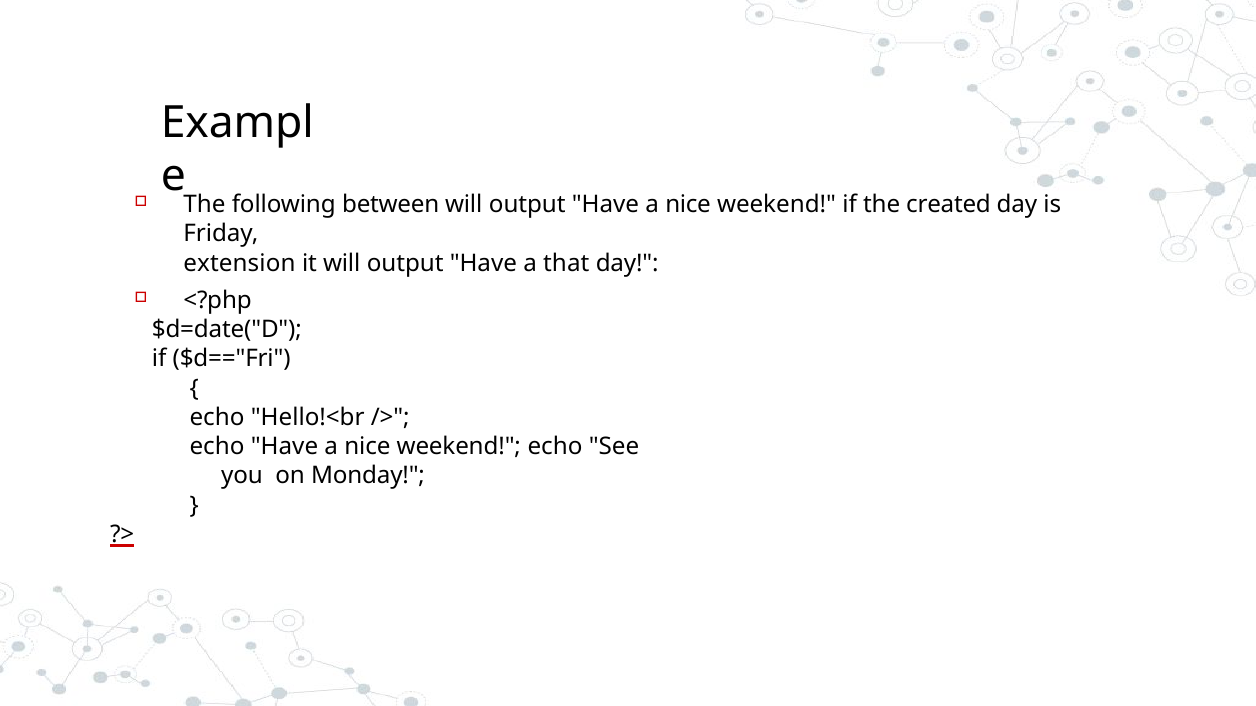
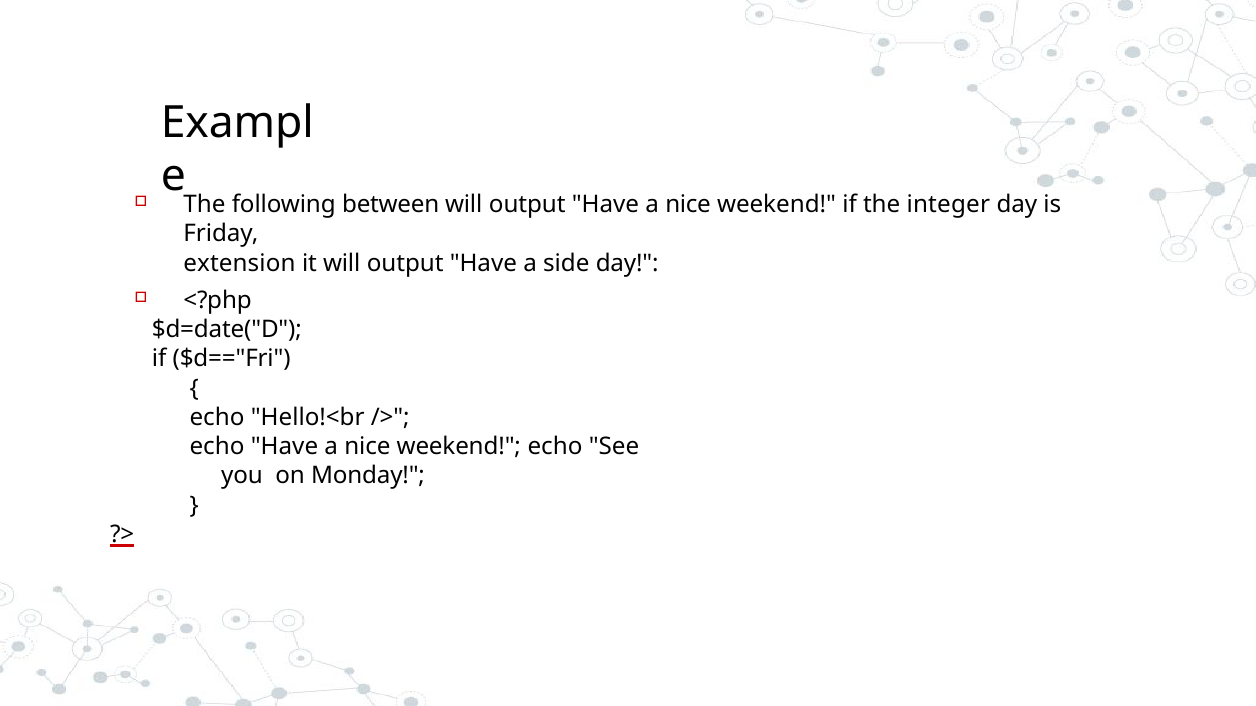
created: created -> integer
that: that -> side
